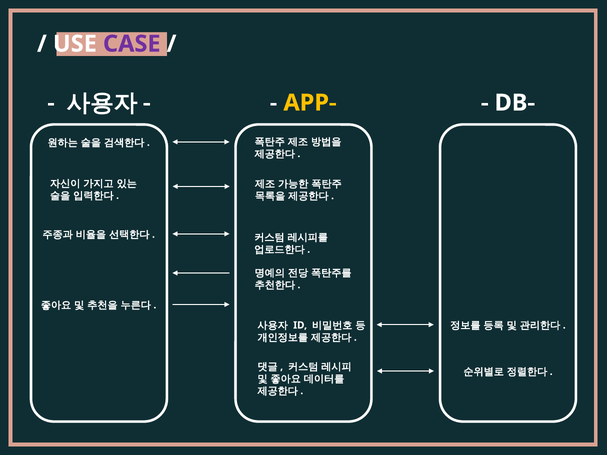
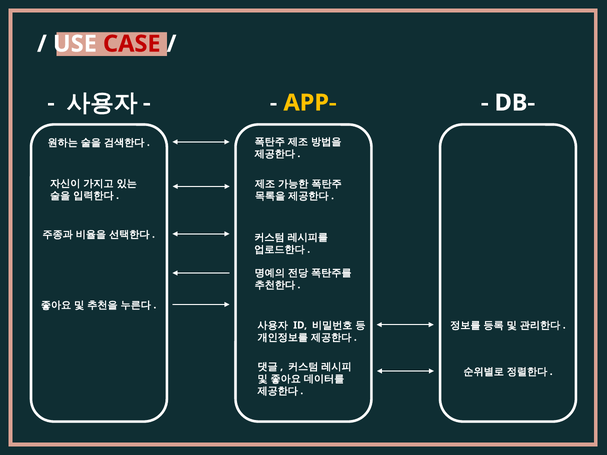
CASE colour: purple -> red
